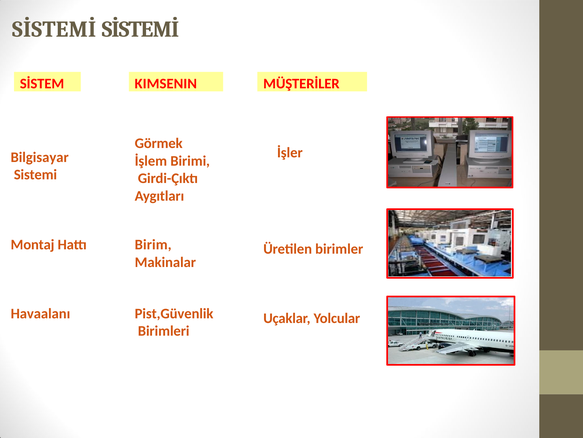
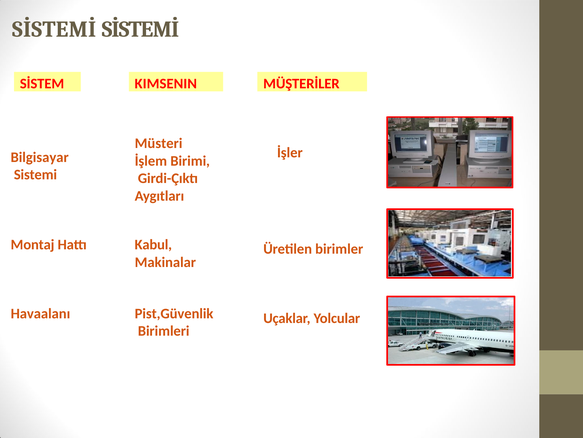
Görmek: Görmek -> Müsteri
Birim: Birim -> Kabul
